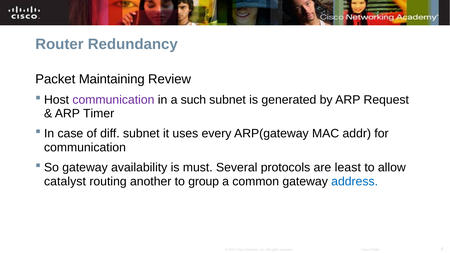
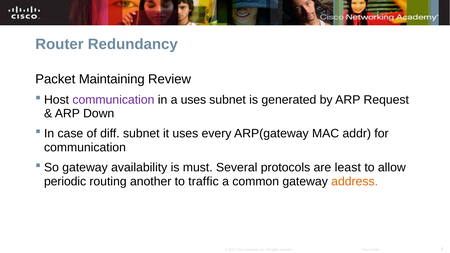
a such: such -> uses
Timer: Timer -> Down
catalyst: catalyst -> periodic
group: group -> traffic
address colour: blue -> orange
